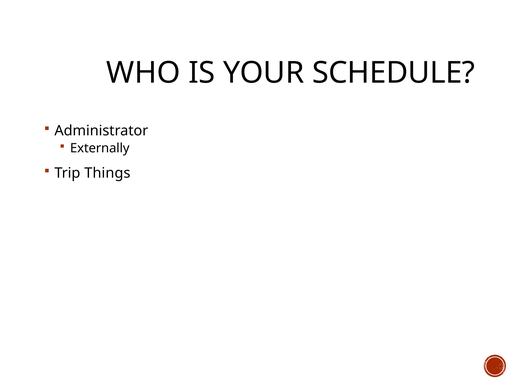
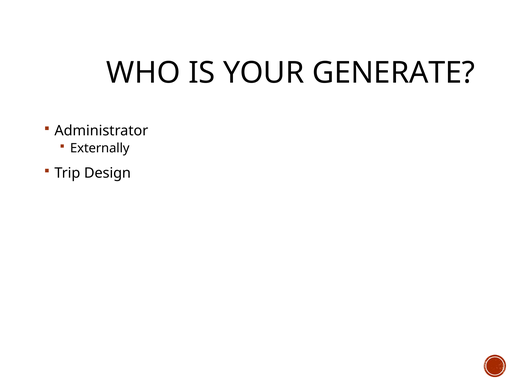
SCHEDULE: SCHEDULE -> GENERATE
Things: Things -> Design
